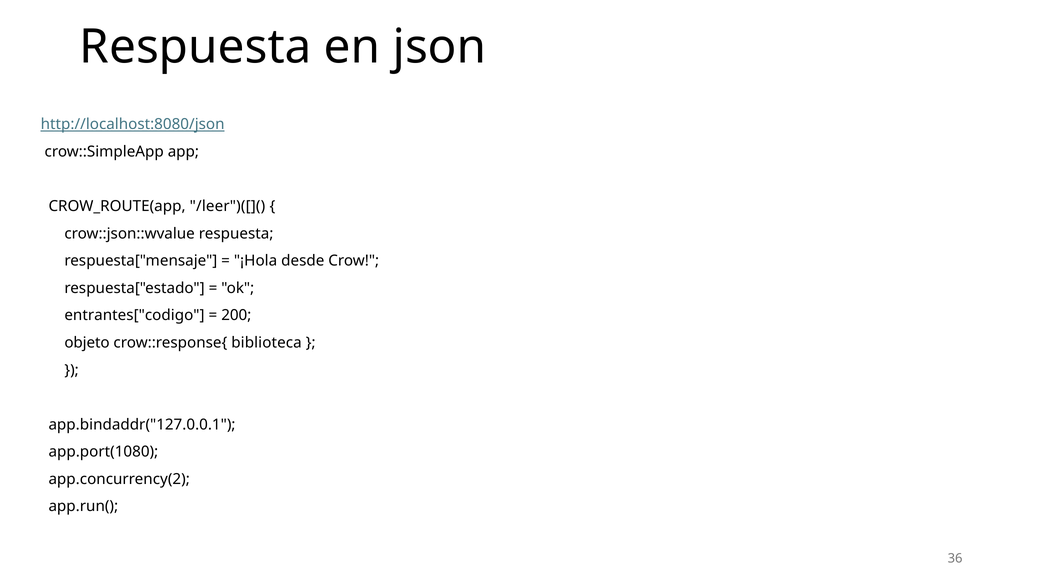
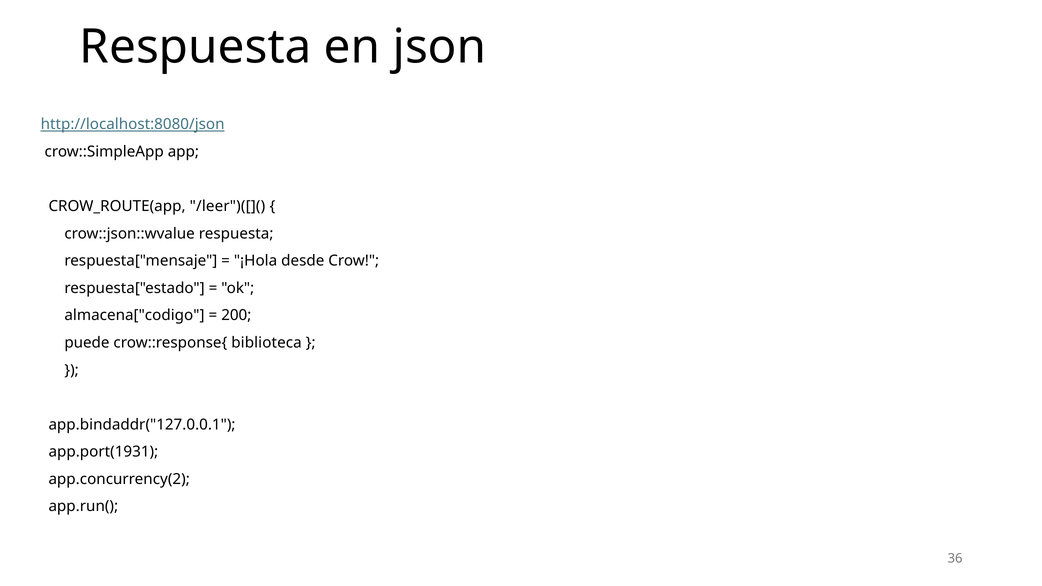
entrantes["codigo: entrantes["codigo -> almacena["codigo
objeto: objeto -> puede
app.port(1080: app.port(1080 -> app.port(1931
